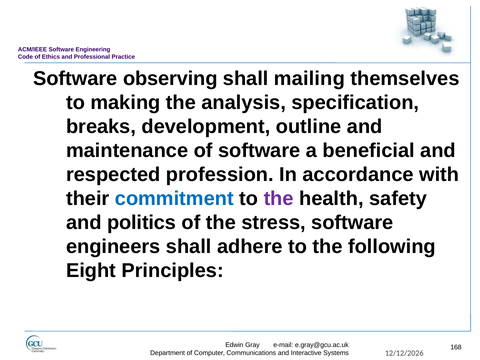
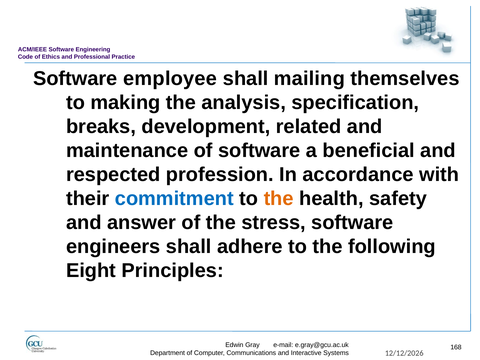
observing: observing -> employee
outline: outline -> related
the at (279, 199) colour: purple -> orange
politics: politics -> answer
